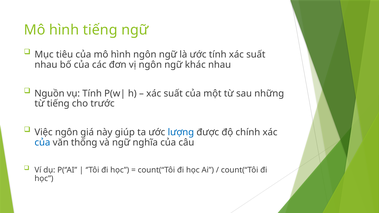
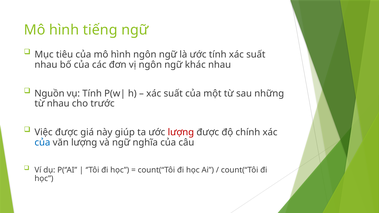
từ tiếng: tiếng -> nhau
Việc ngôn: ngôn -> được
lượng at (181, 132) colour: blue -> red
văn thống: thống -> lượng
